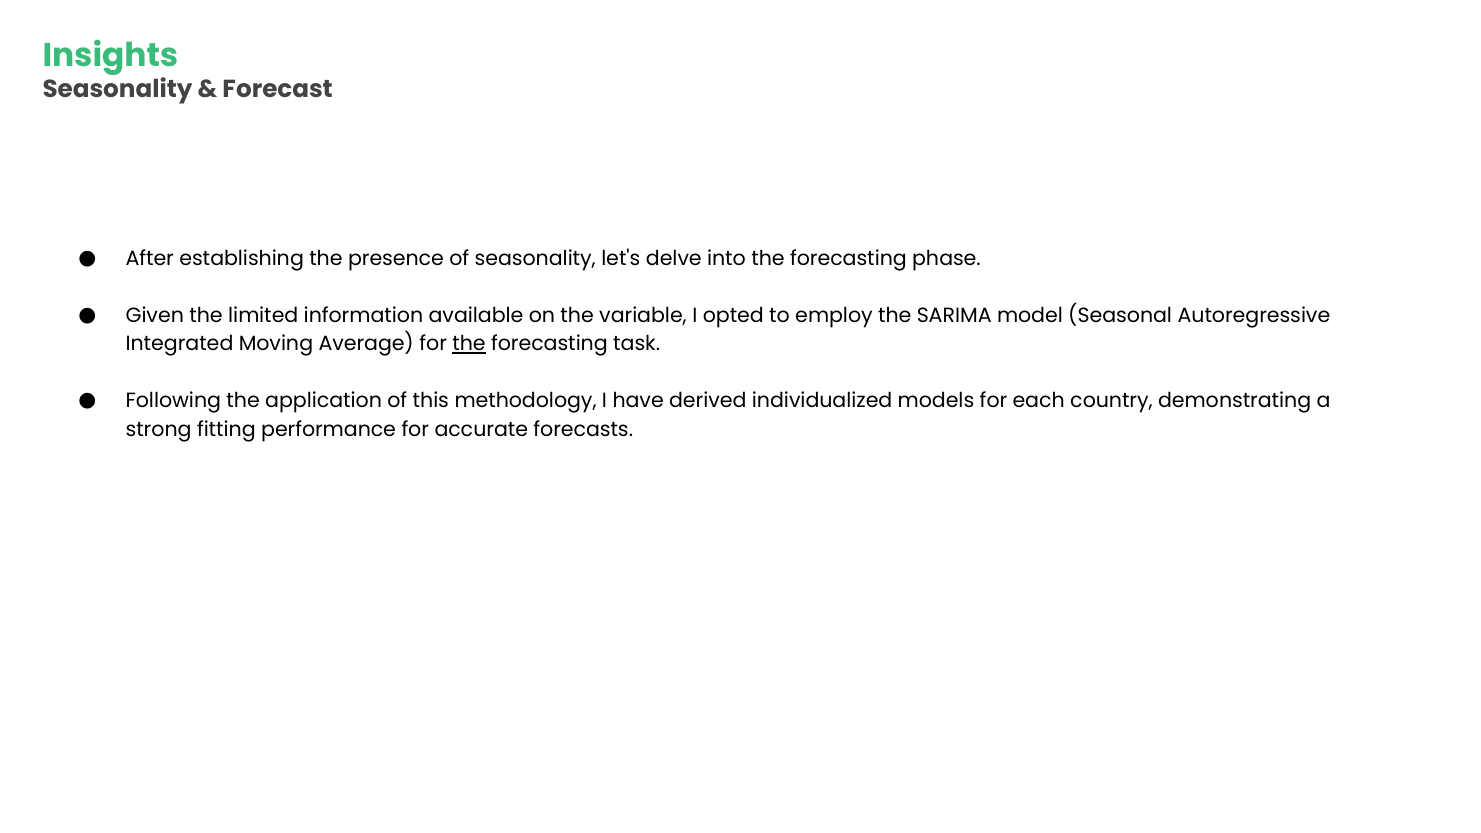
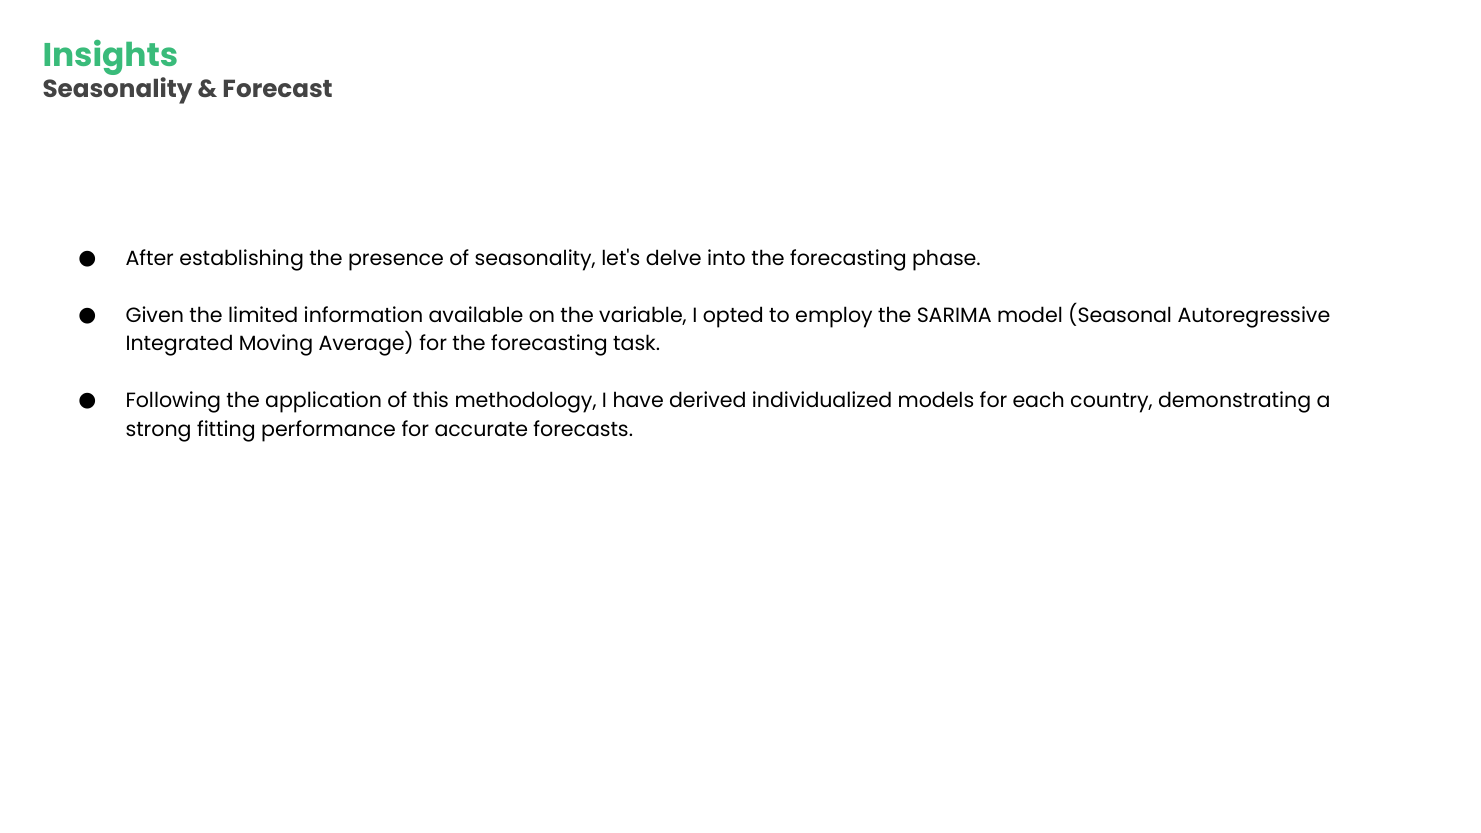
the at (469, 344) underline: present -> none
